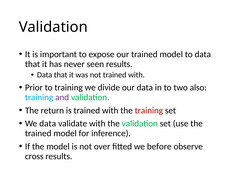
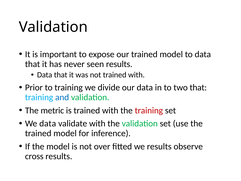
two also: also -> that
and colour: purple -> blue
return: return -> metric
we before: before -> results
